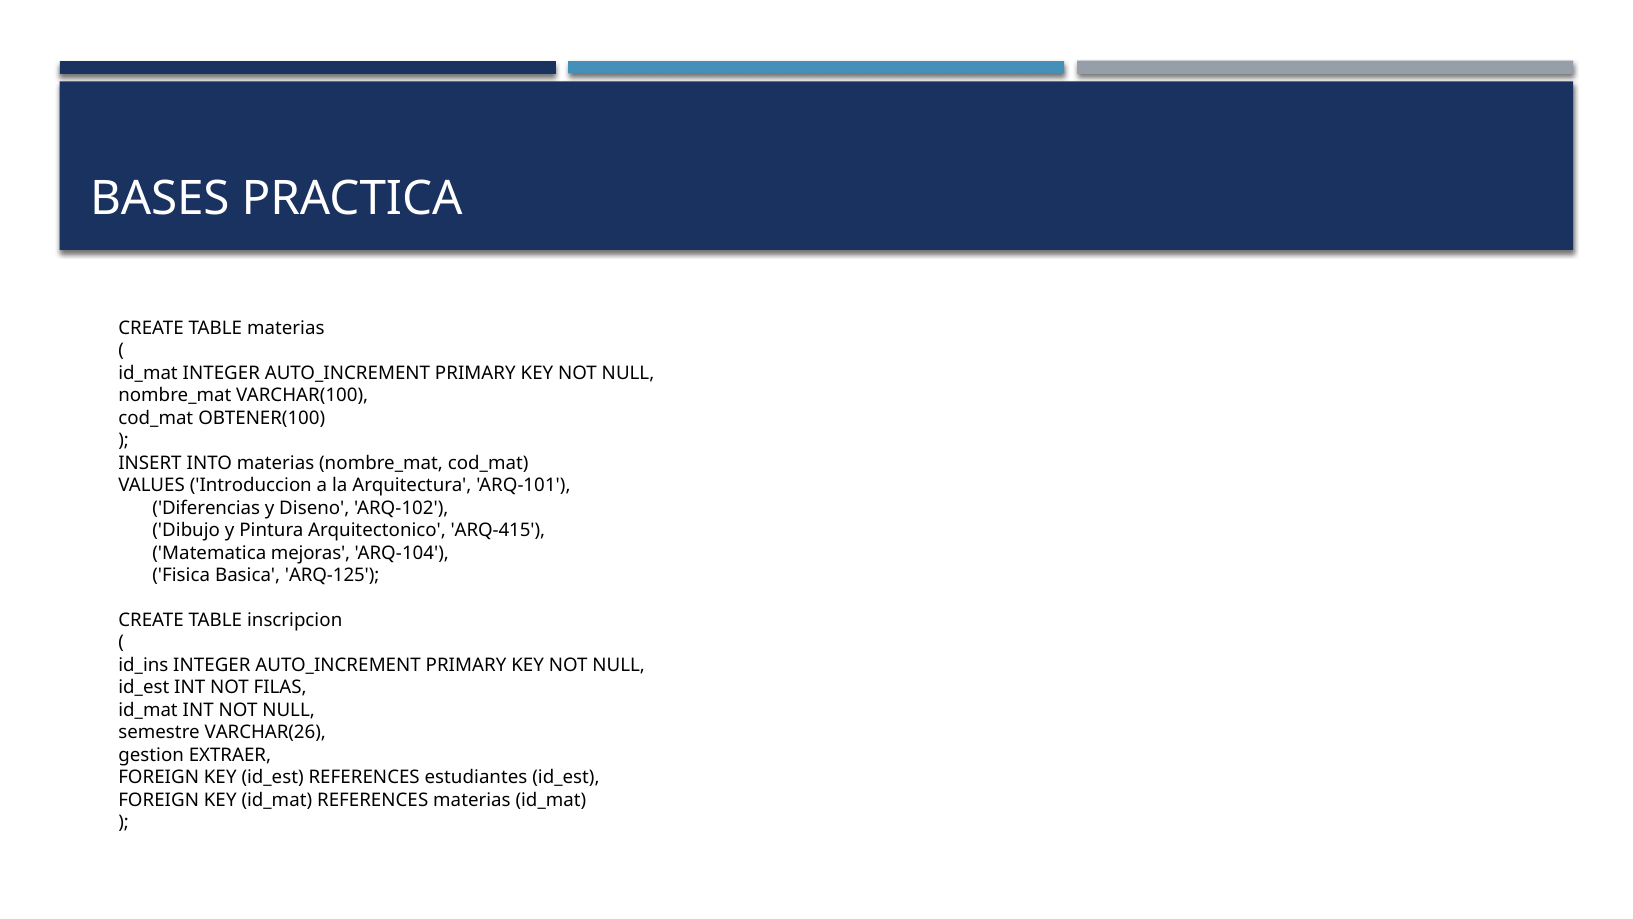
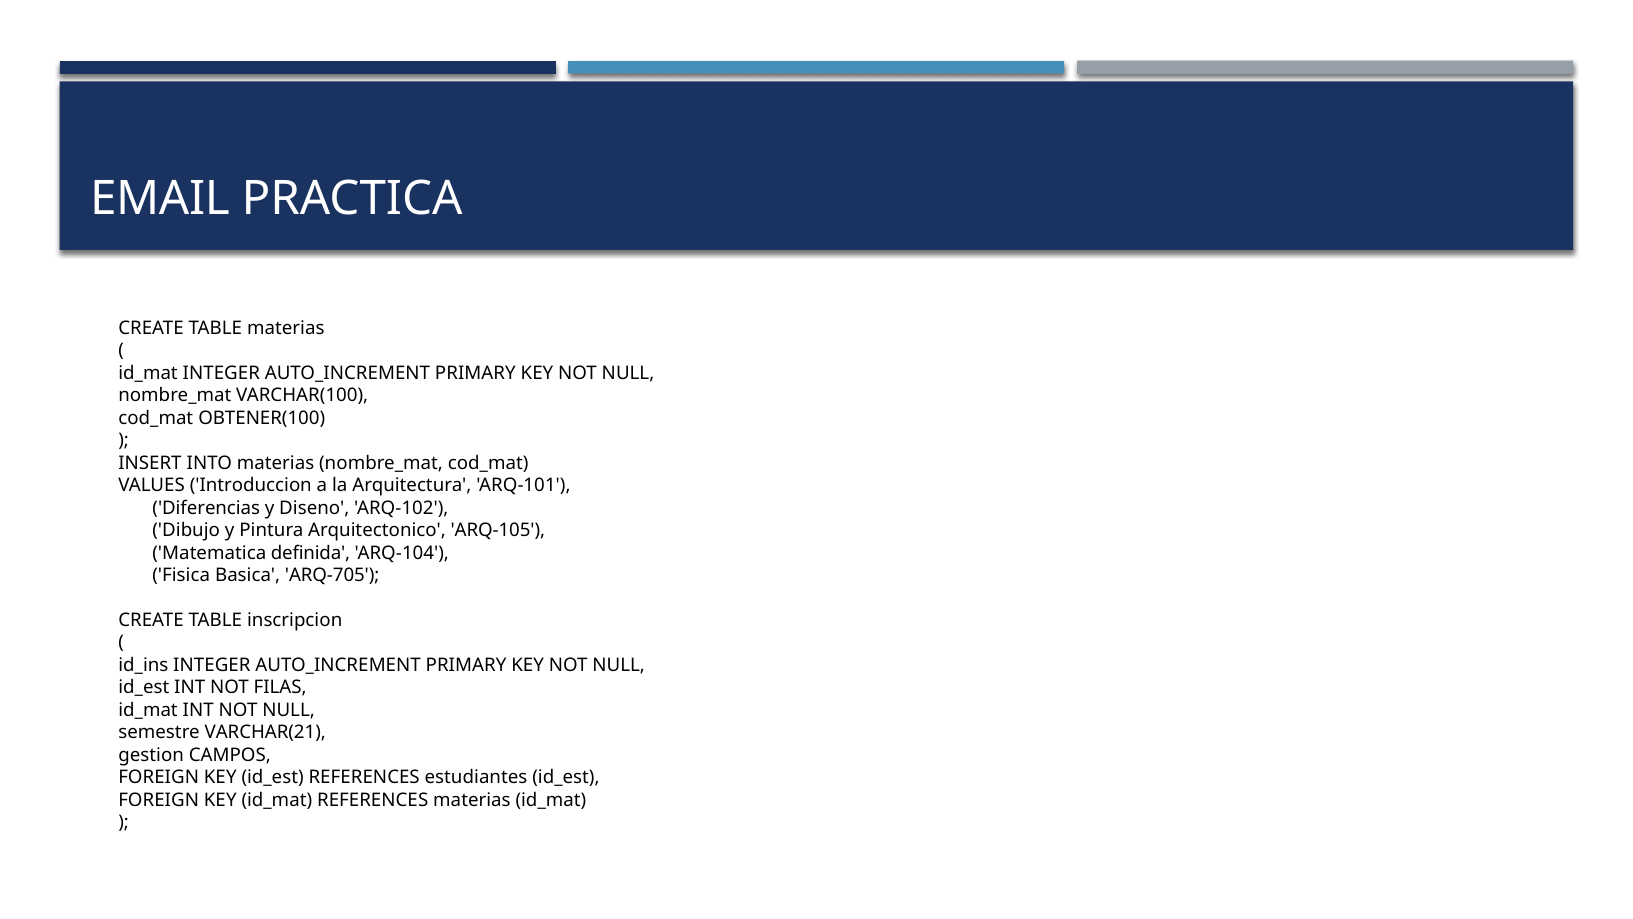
BASES: BASES -> EMAIL
ARQ-415: ARQ-415 -> ARQ-105
mejoras: mejoras -> definida
ARQ-125: ARQ-125 -> ARQ-705
VARCHAR(26: VARCHAR(26 -> VARCHAR(21
EXTRAER: EXTRAER -> CAMPOS
